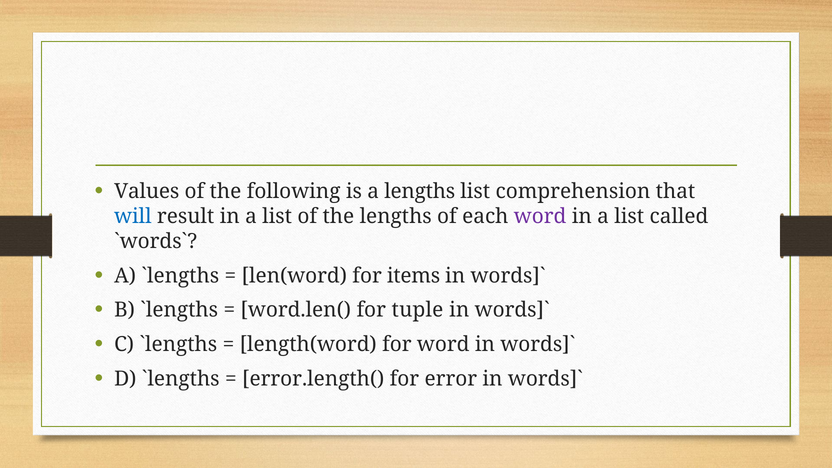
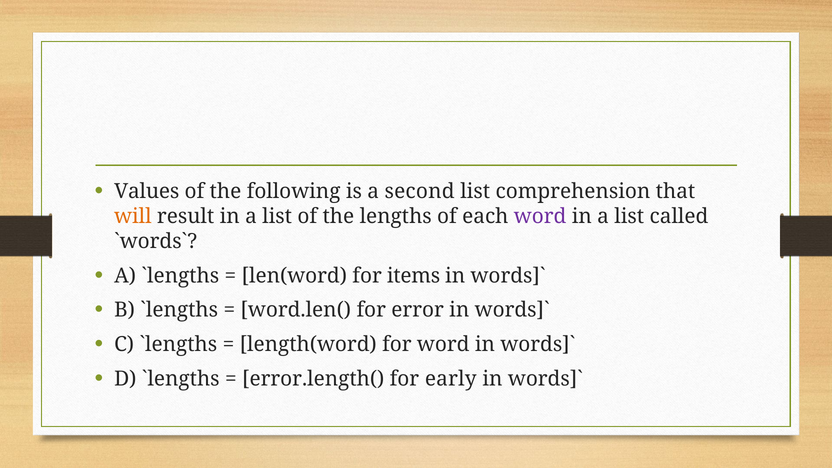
a lengths: lengths -> second
will colour: blue -> orange
tuple: tuple -> error
error: error -> early
